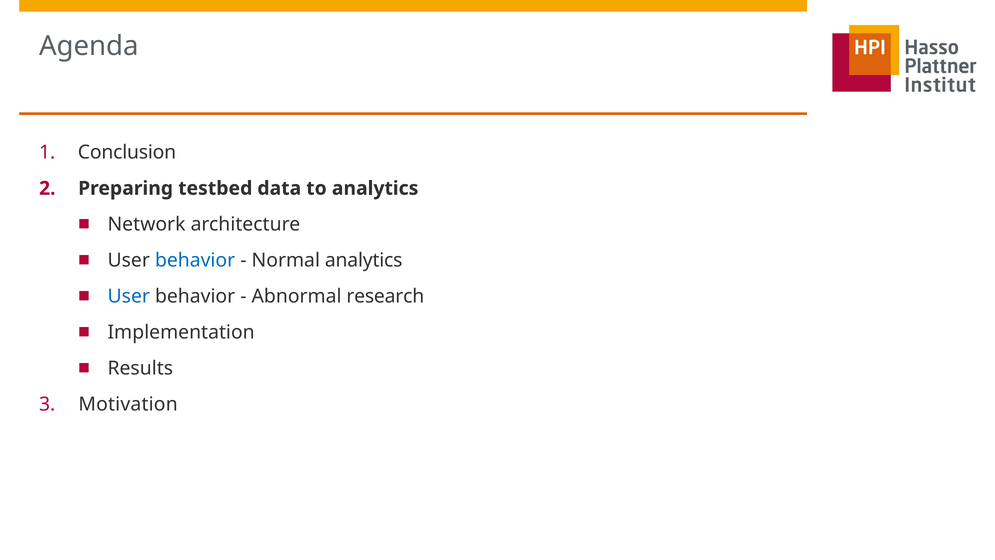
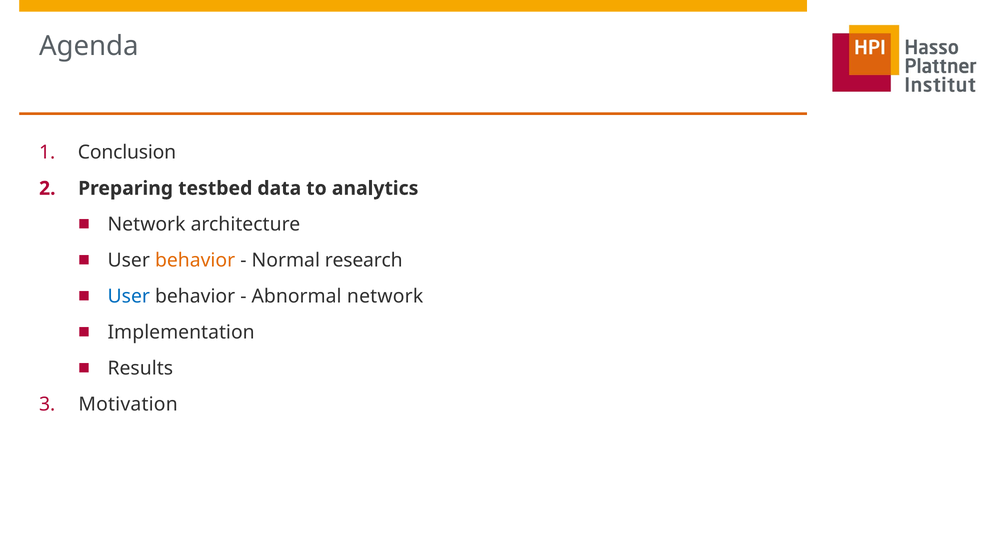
behavior at (195, 260) colour: blue -> orange
Normal analytics: analytics -> research
Abnormal research: research -> network
